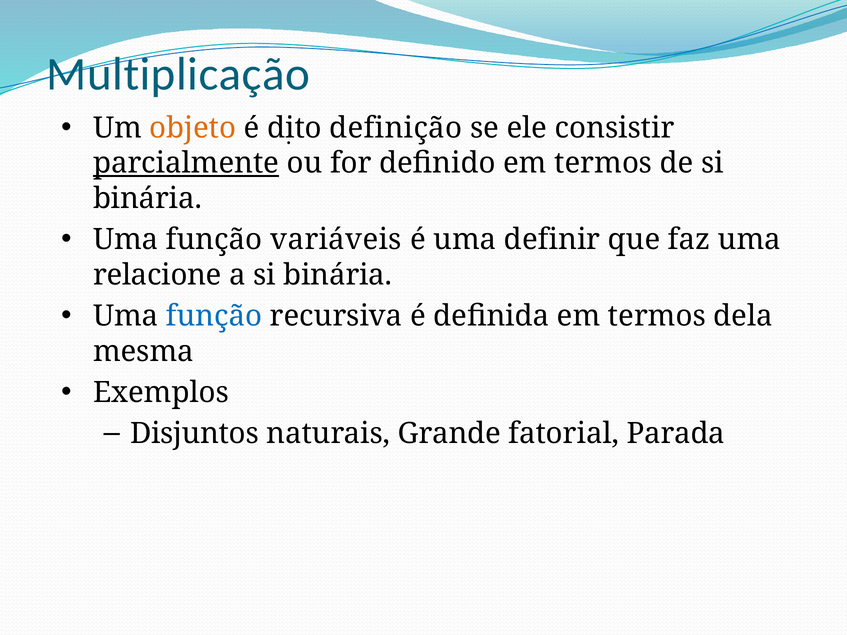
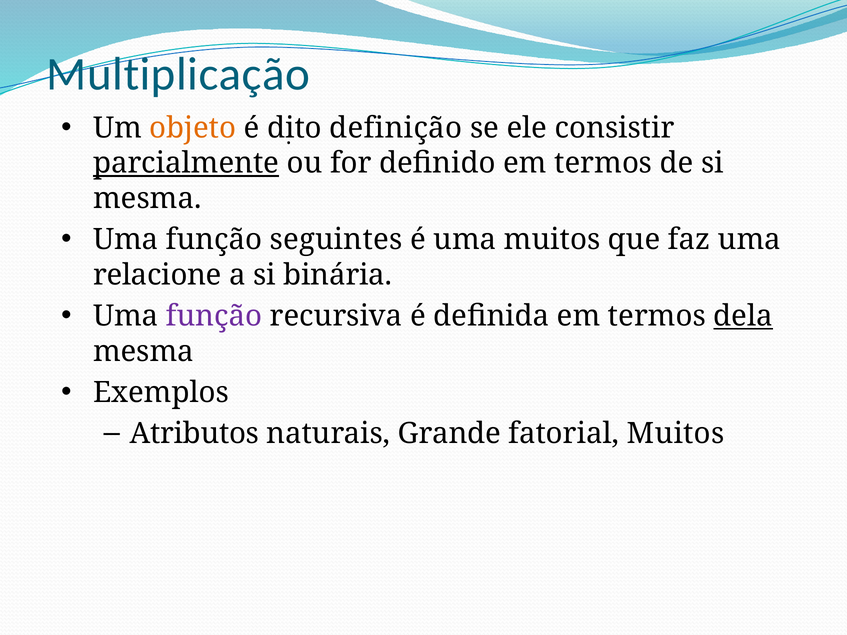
binária at (147, 199): binária -> mesma
variáveis: variáveis -> seguintes
uma definir: definir -> muitos
função at (214, 316) colour: blue -> purple
dela underline: none -> present
Disjuntos: Disjuntos -> Atributos
fatorial Parada: Parada -> Muitos
